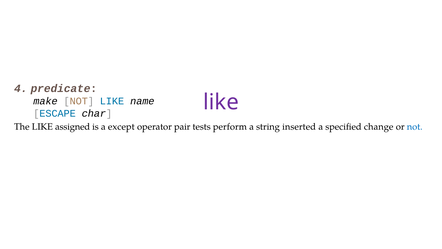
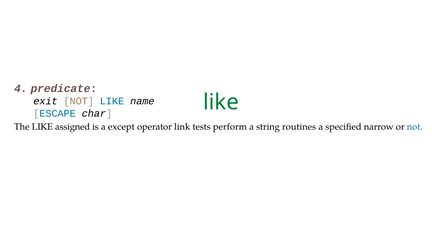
like at (221, 102) colour: purple -> green
make: make -> exit
pair: pair -> link
inserted: inserted -> routines
change: change -> narrow
